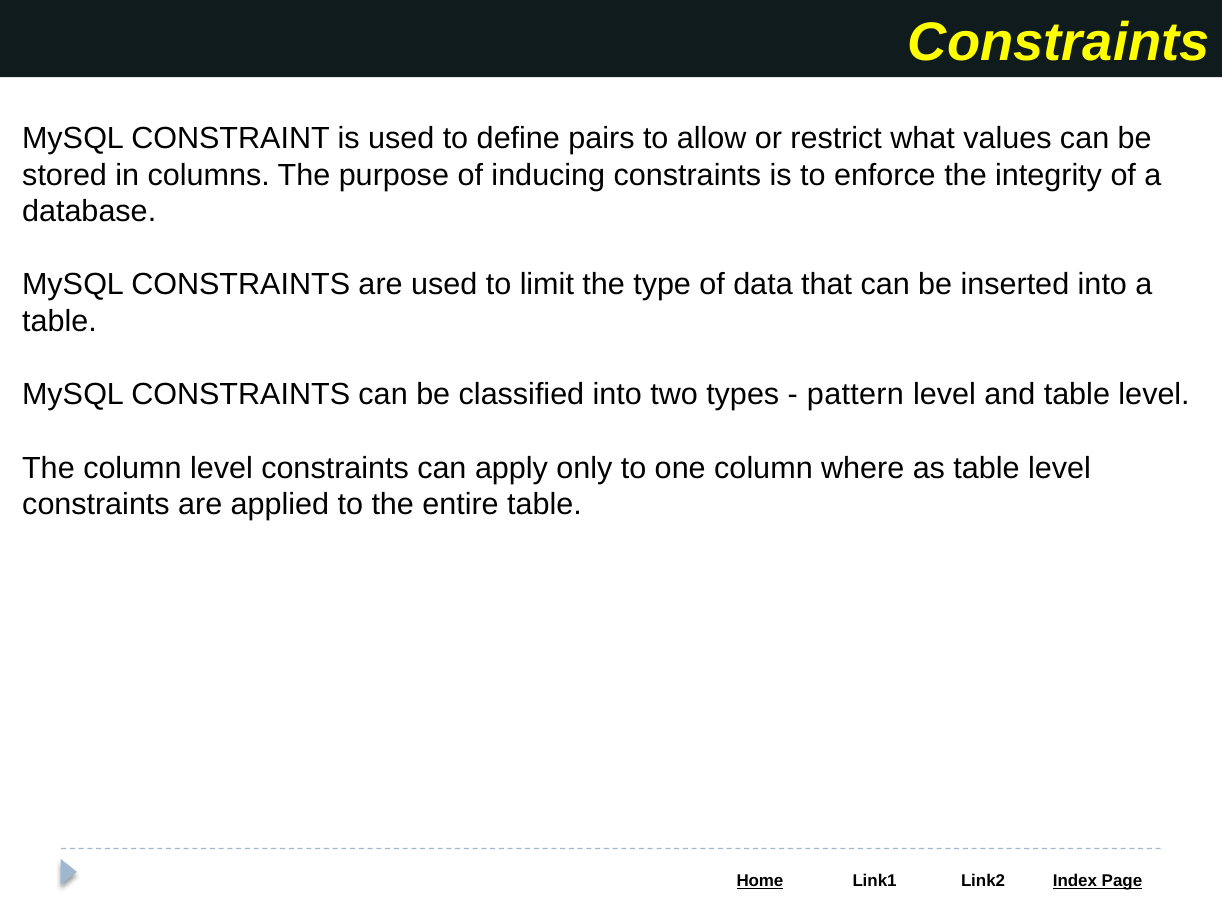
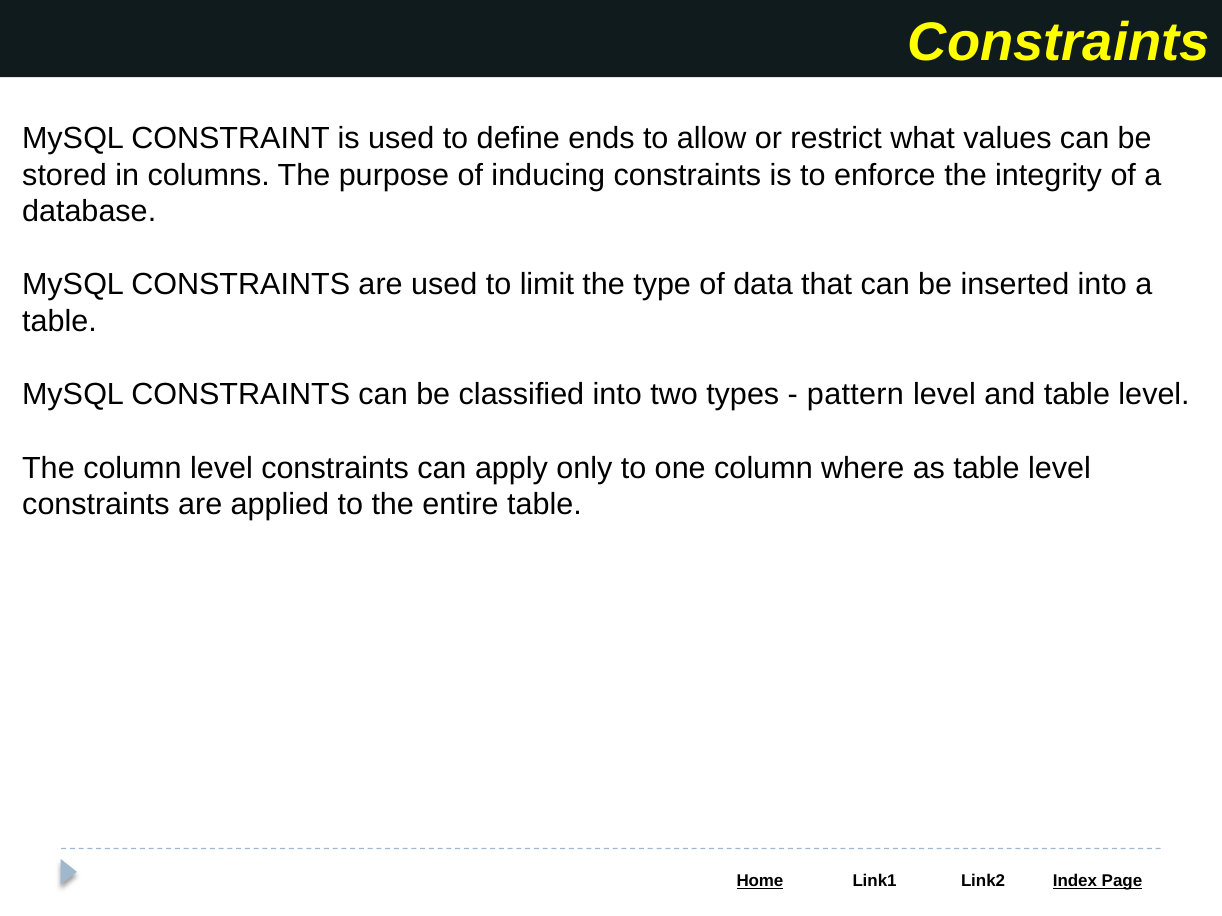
pairs: pairs -> ends
